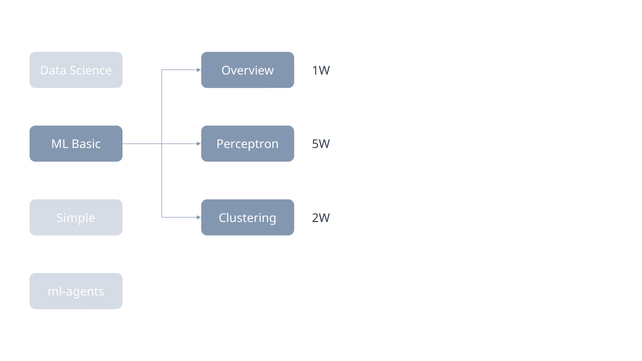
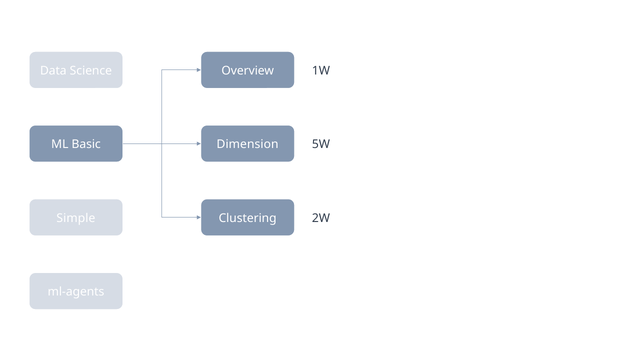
Perceptron: Perceptron -> Dimension
